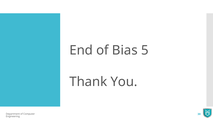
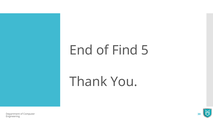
Bias: Bias -> Find
